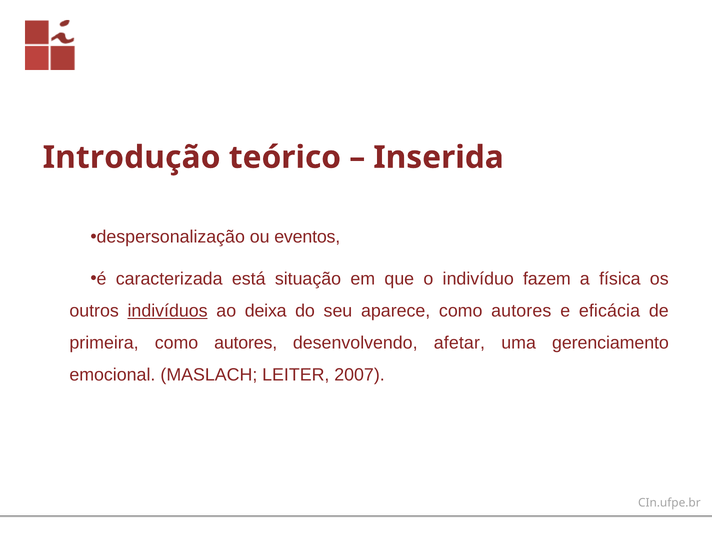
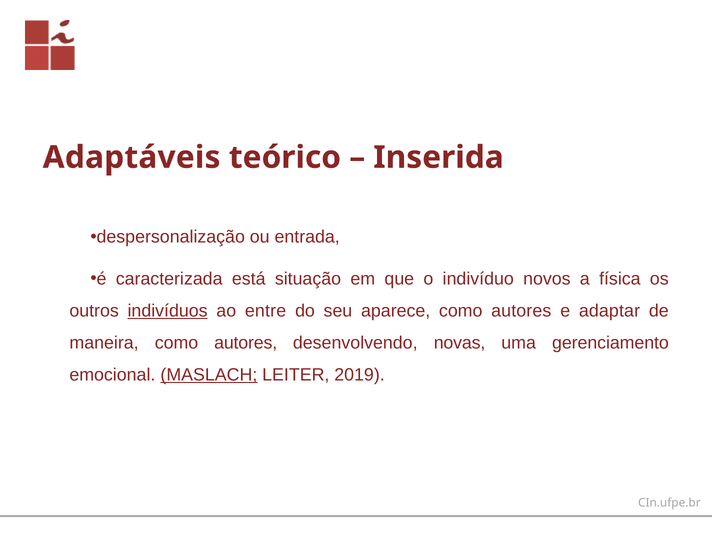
Introdução: Introdução -> Adaptáveis
eventos: eventos -> entrada
fazem: fazem -> novos
deixa: deixa -> entre
eficácia: eficácia -> adaptar
primeira: primeira -> maneira
afetar: afetar -> novas
MASLACH underline: none -> present
2007: 2007 -> 2019
